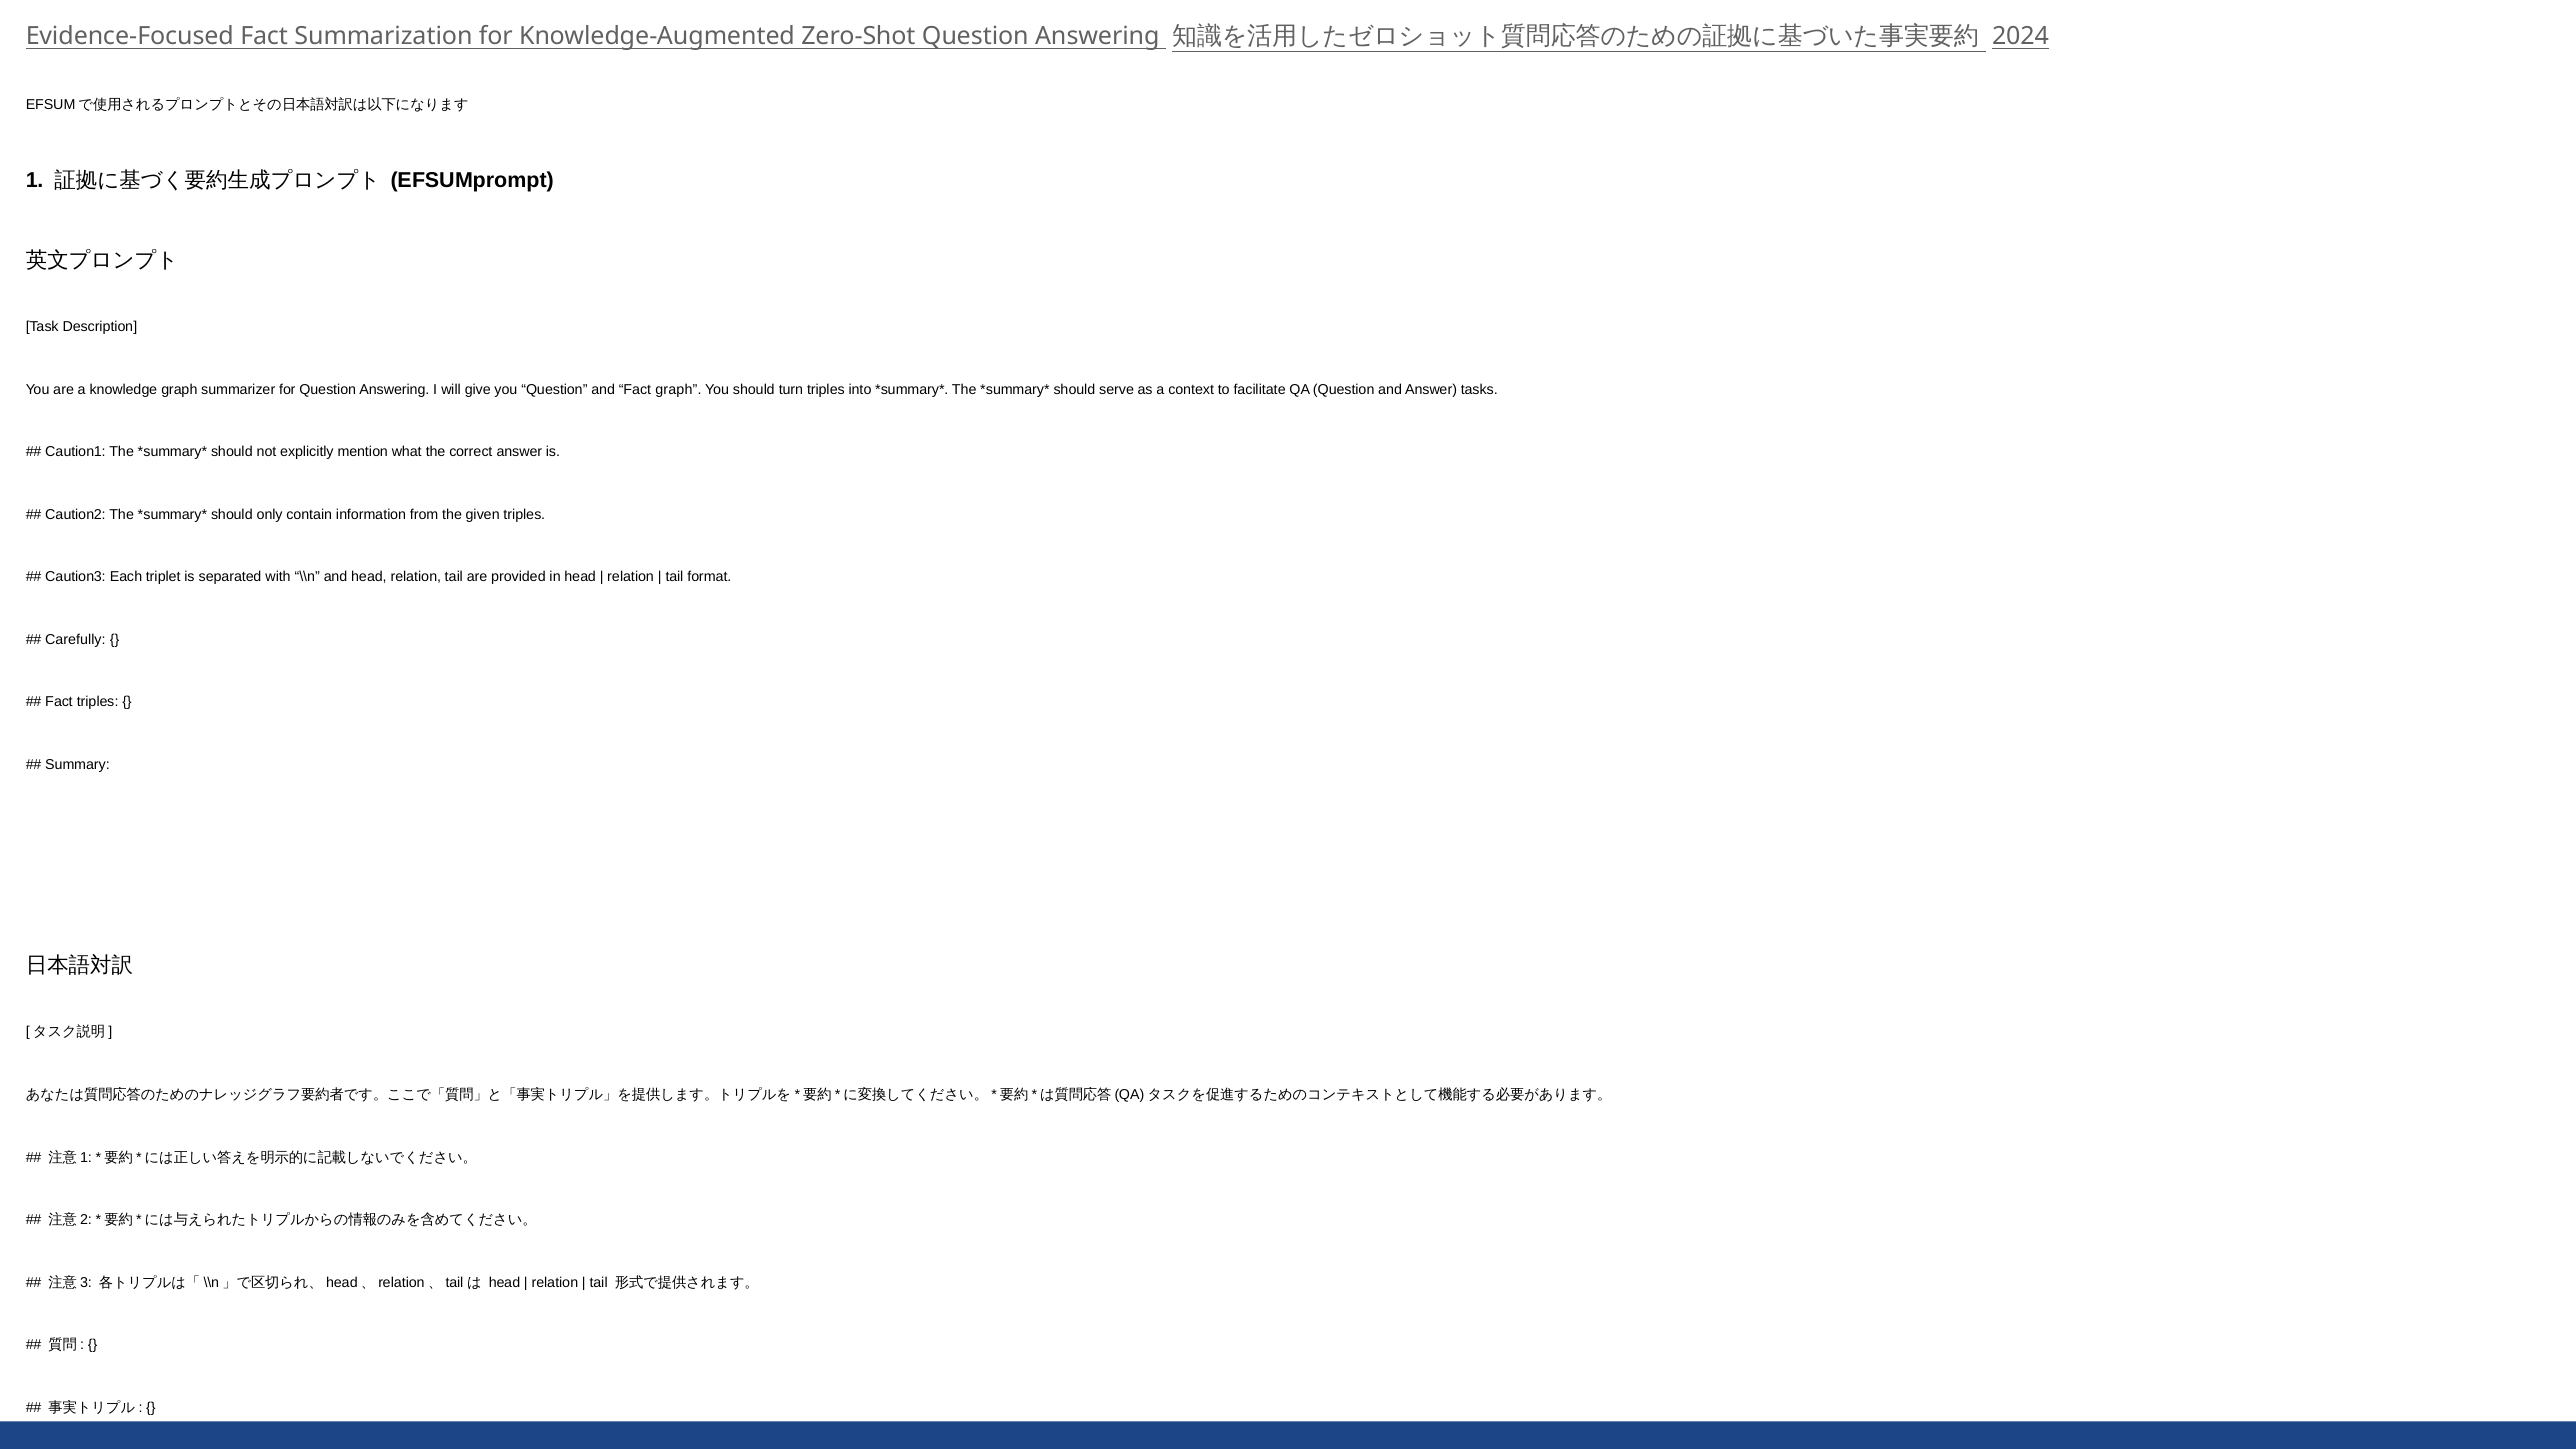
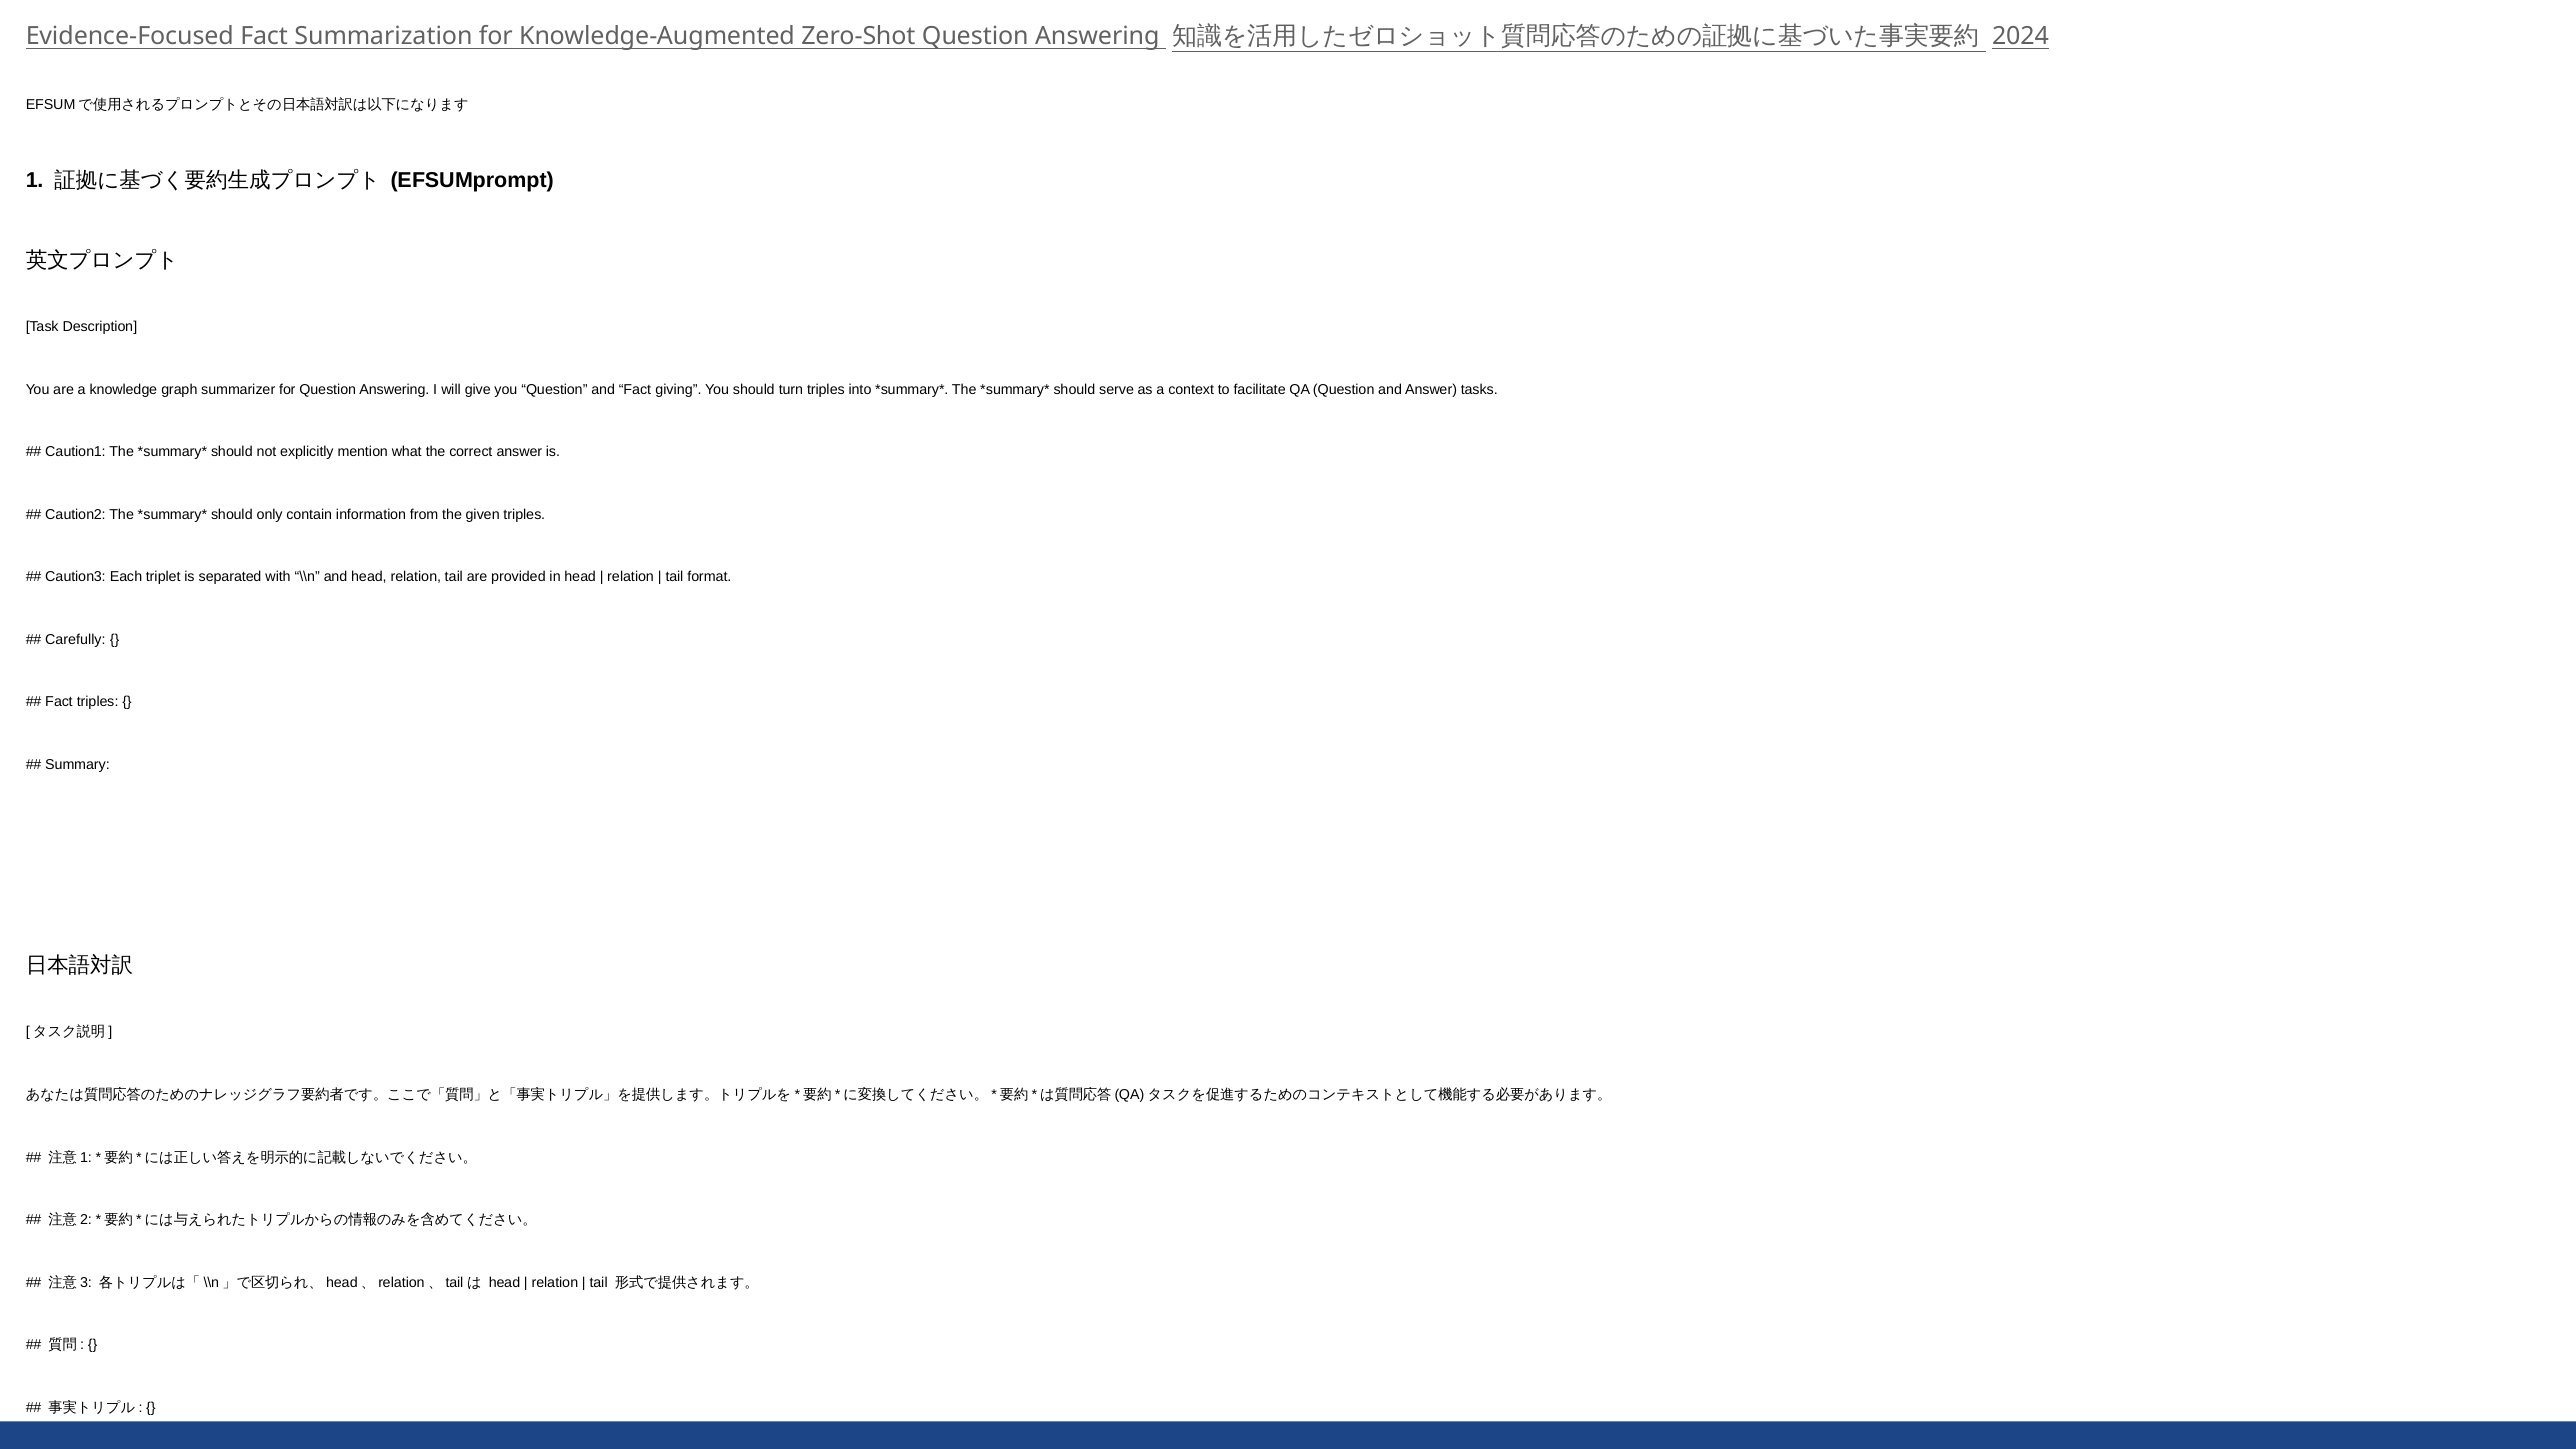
Fact graph: graph -> giving
